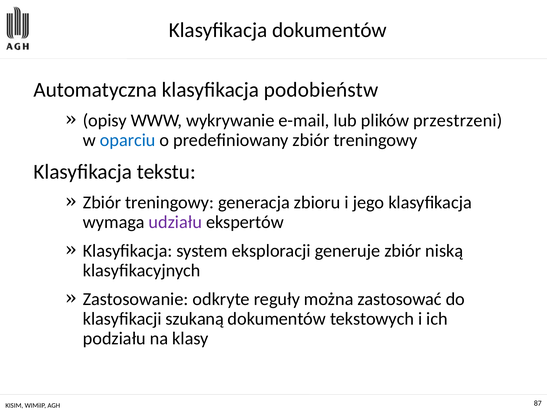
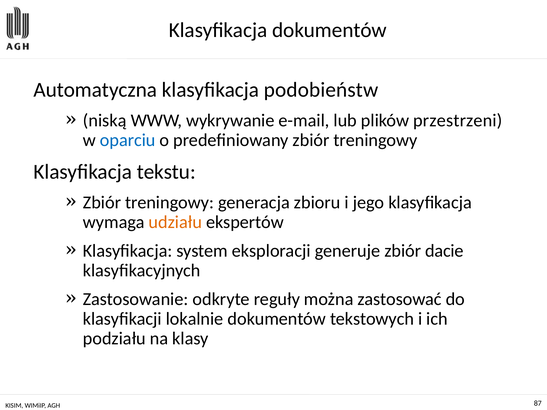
opisy: opisy -> niską
udziału colour: purple -> orange
niską: niską -> dacie
szukaną: szukaną -> lokalnie
